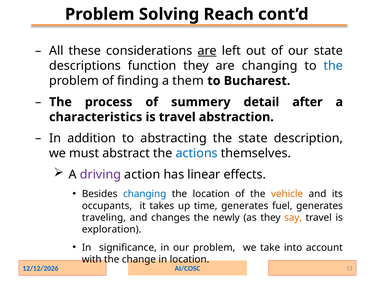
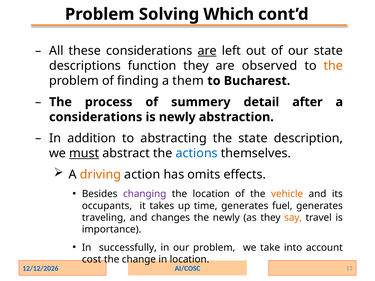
Reach: Reach -> Which
are changing: changing -> observed
the at (333, 66) colour: blue -> orange
characteristics at (96, 117): characteristics -> considerations
is travel: travel -> newly
must underline: none -> present
driving colour: purple -> orange
linear: linear -> omits
changing at (145, 194) colour: blue -> purple
exploration: exploration -> importance
significance: significance -> successfully
with: with -> cost
